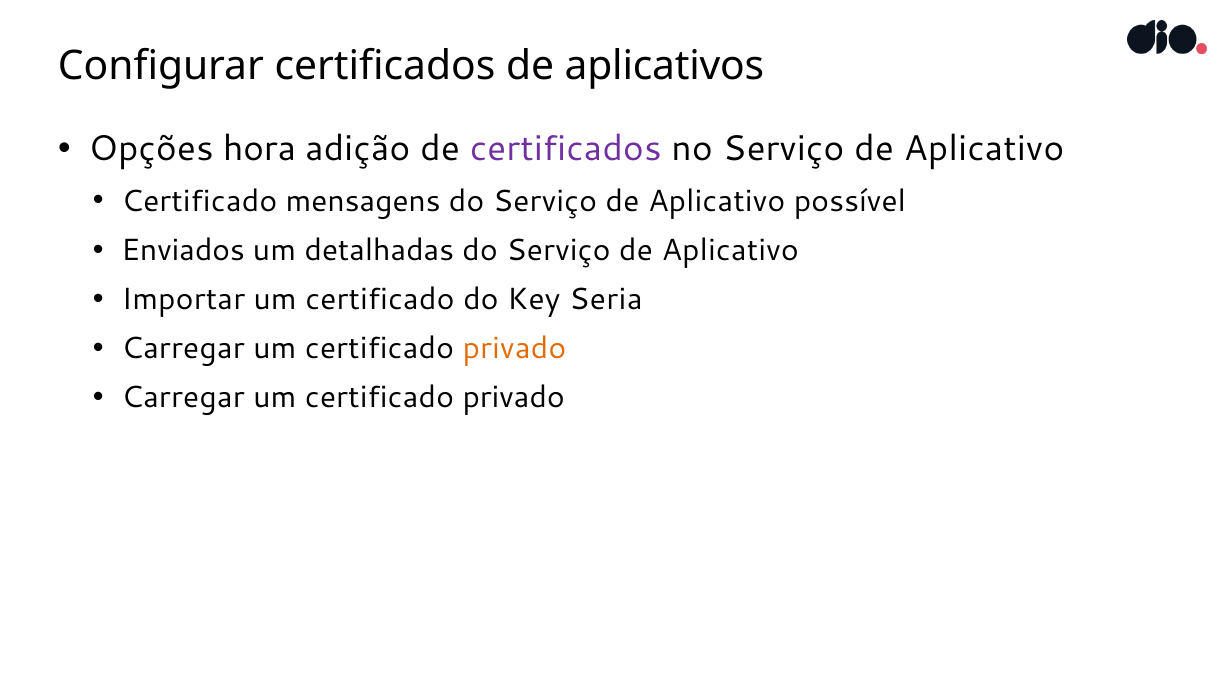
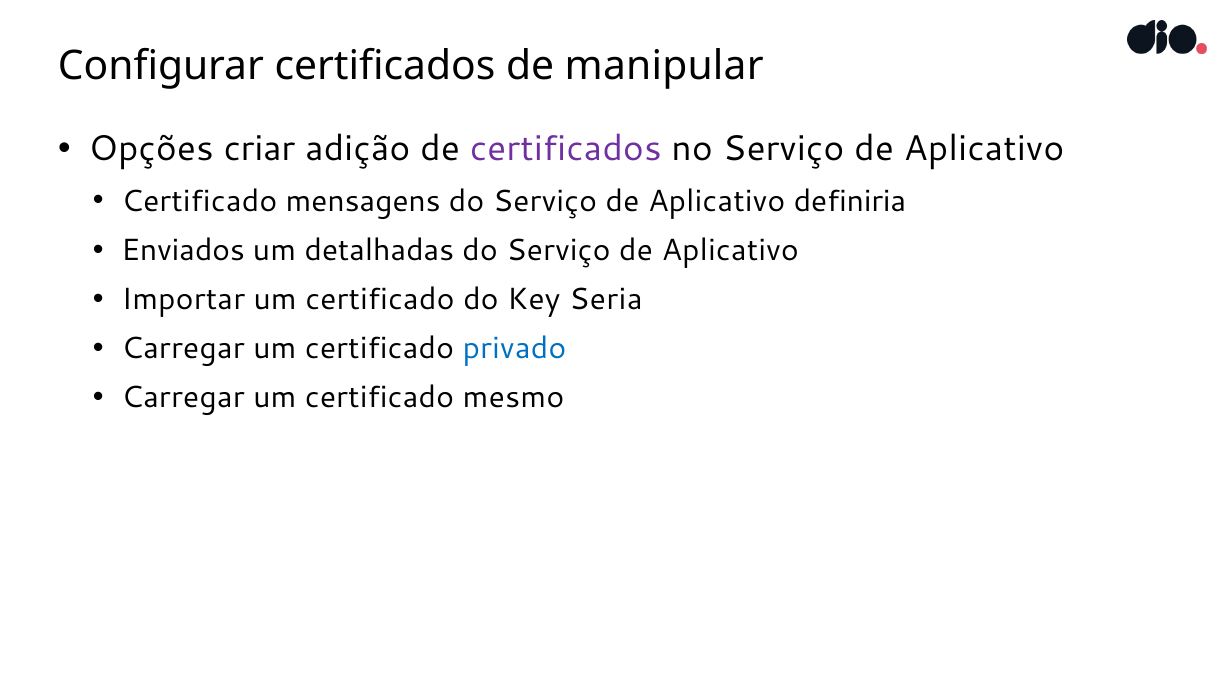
aplicativos: aplicativos -> manipular
hora: hora -> criar
possível: possível -> definiria
privado at (515, 348) colour: orange -> blue
privado at (514, 398): privado -> mesmo
